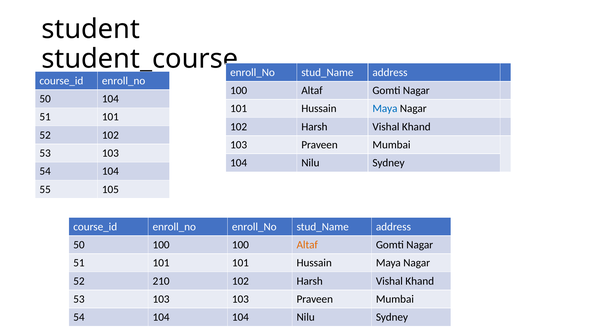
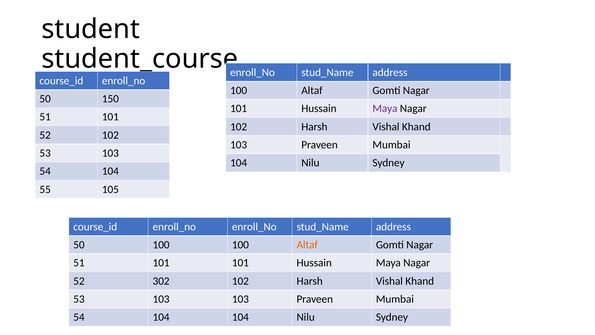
50 104: 104 -> 150
Maya at (385, 108) colour: blue -> purple
210: 210 -> 302
